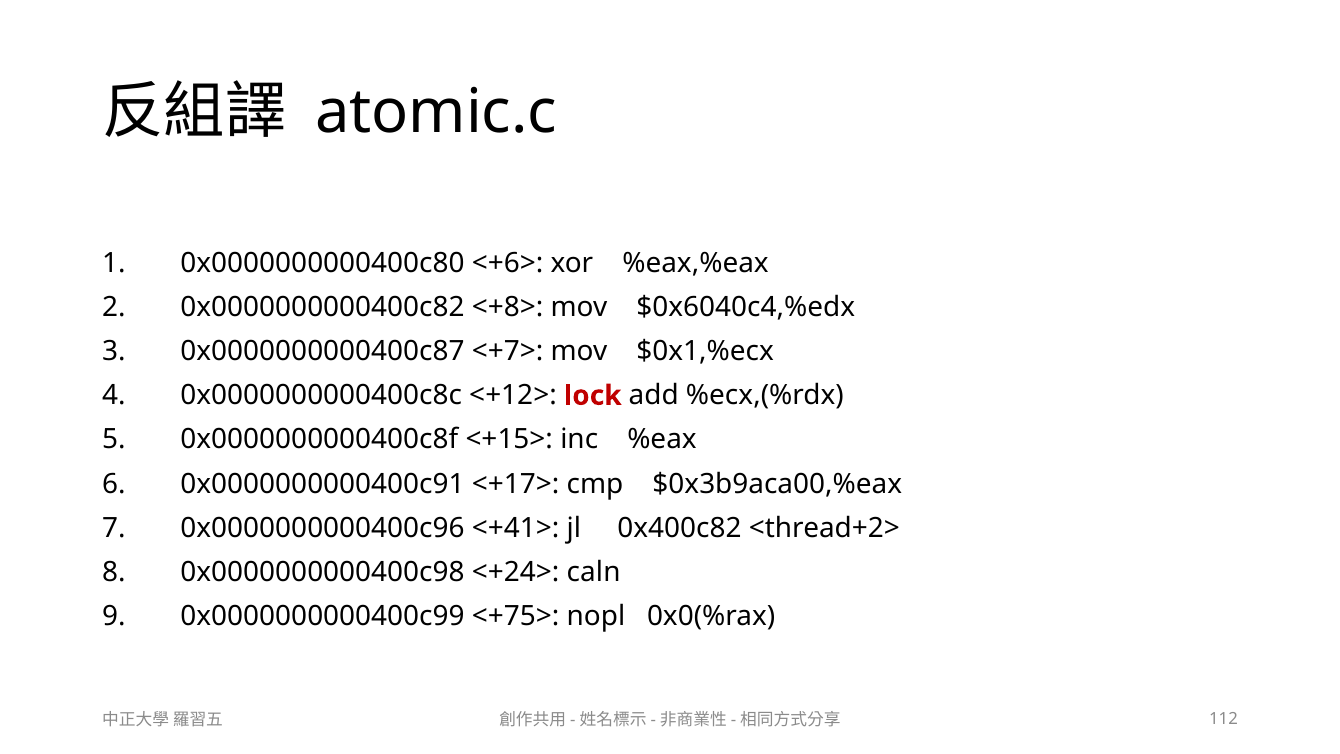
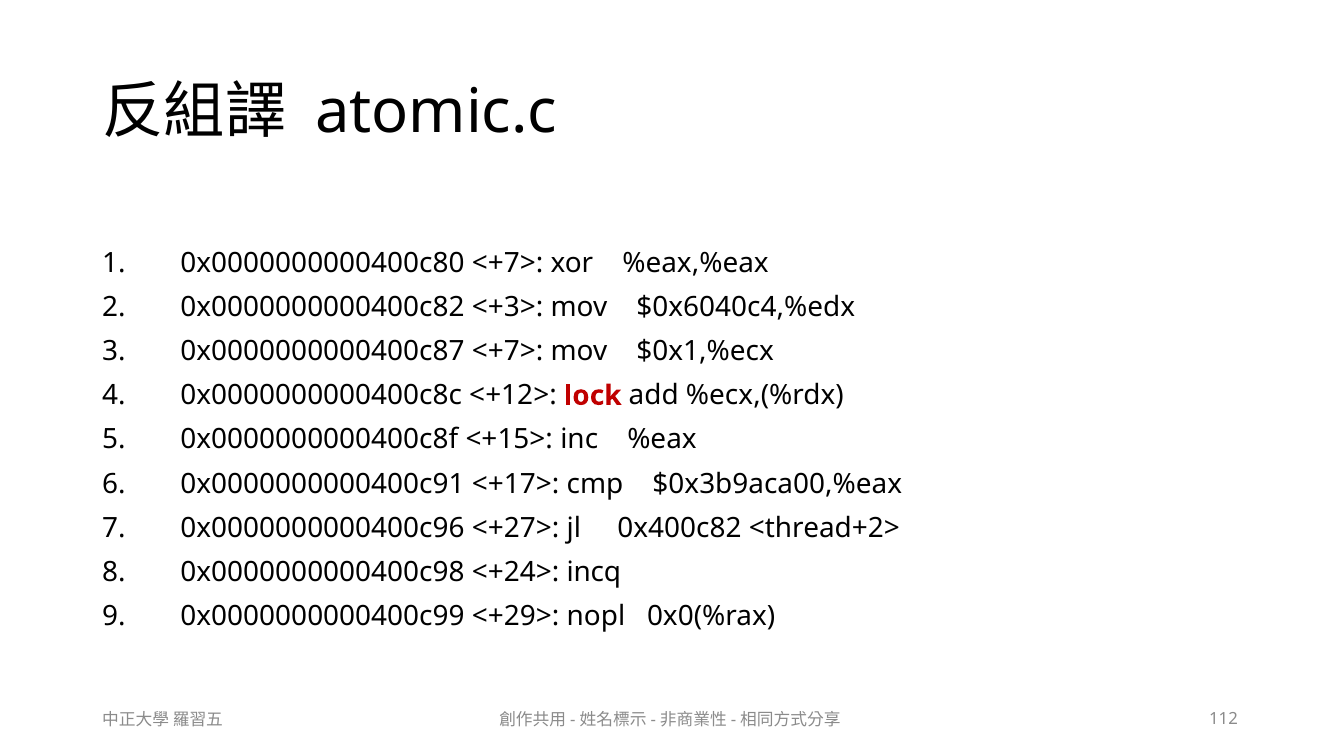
0x0000000000400c80 <+6>: <+6> -> <+7>
<+8>: <+8> -> <+3>
<+41>: <+41> -> <+27>
caln: caln -> incq
<+75>: <+75> -> <+29>
